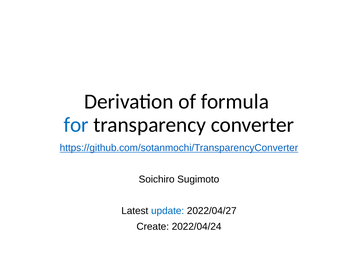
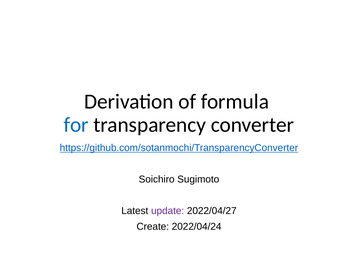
update colour: blue -> purple
